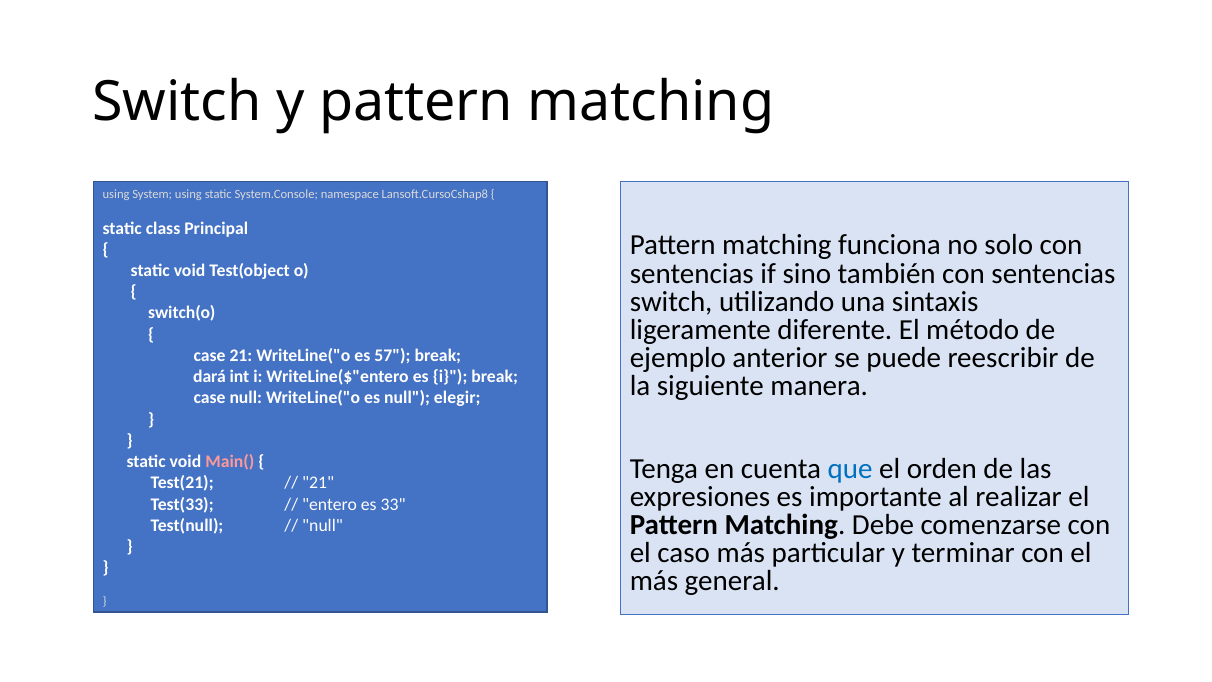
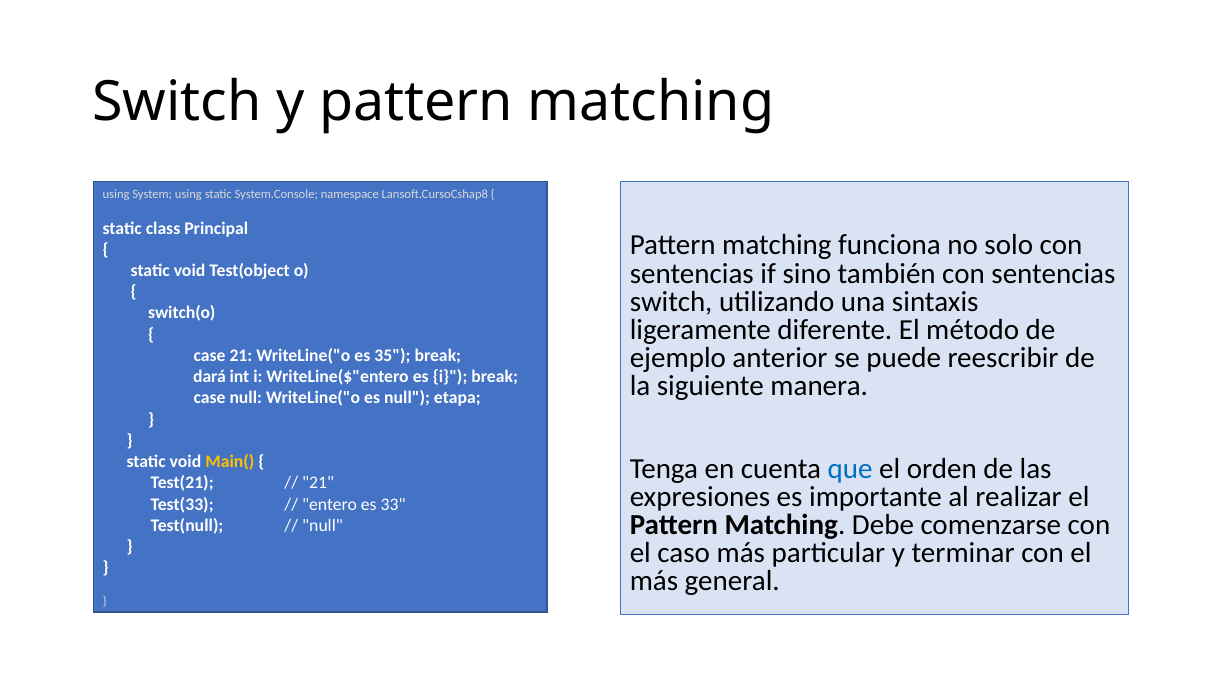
57: 57 -> 35
elegir: elegir -> etapa
Main( colour: pink -> yellow
